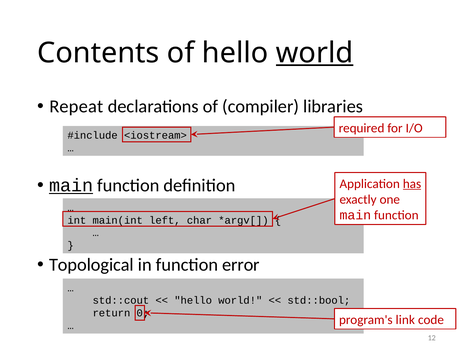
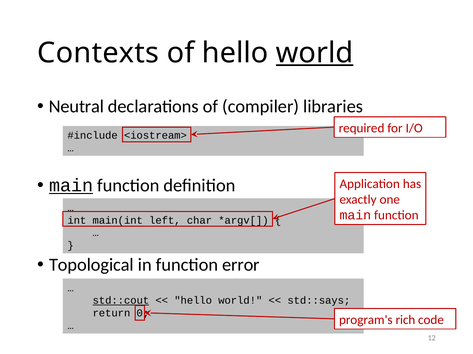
Contents: Contents -> Contexts
Repeat: Repeat -> Neutral
has underline: present -> none
std::cout underline: none -> present
std::bool: std::bool -> std::says
link: link -> rich
